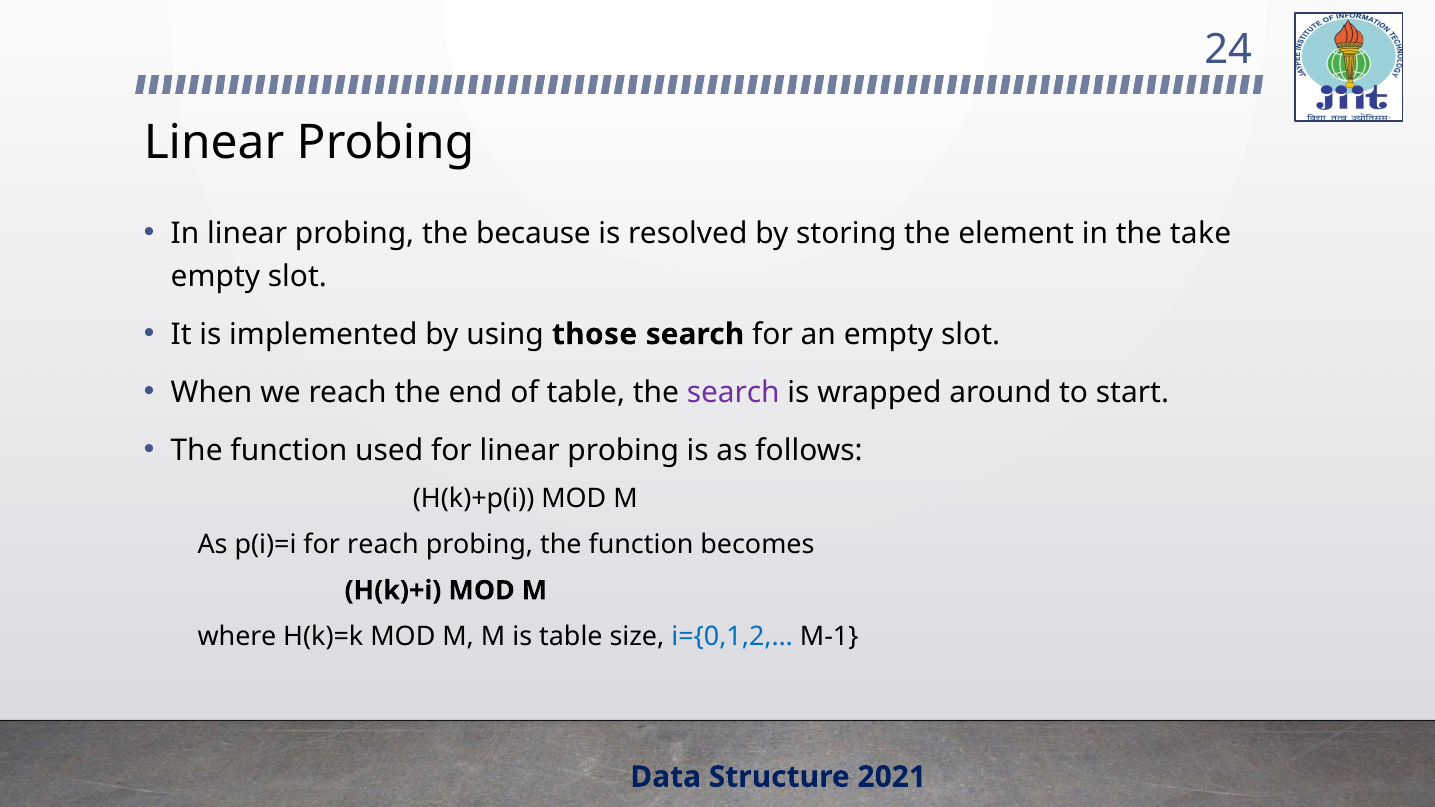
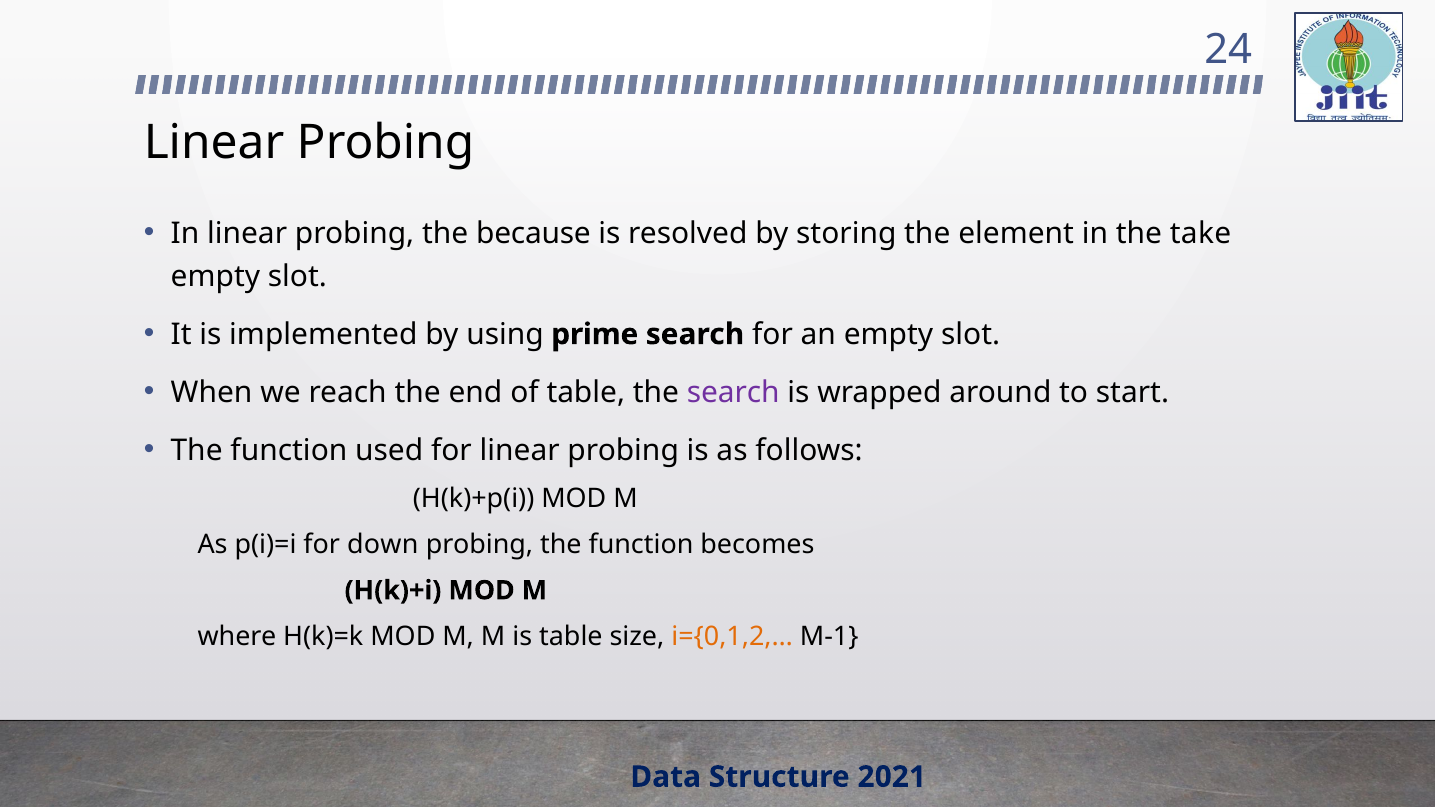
those: those -> prime
for reach: reach -> down
i={0,1,2,… colour: blue -> orange
